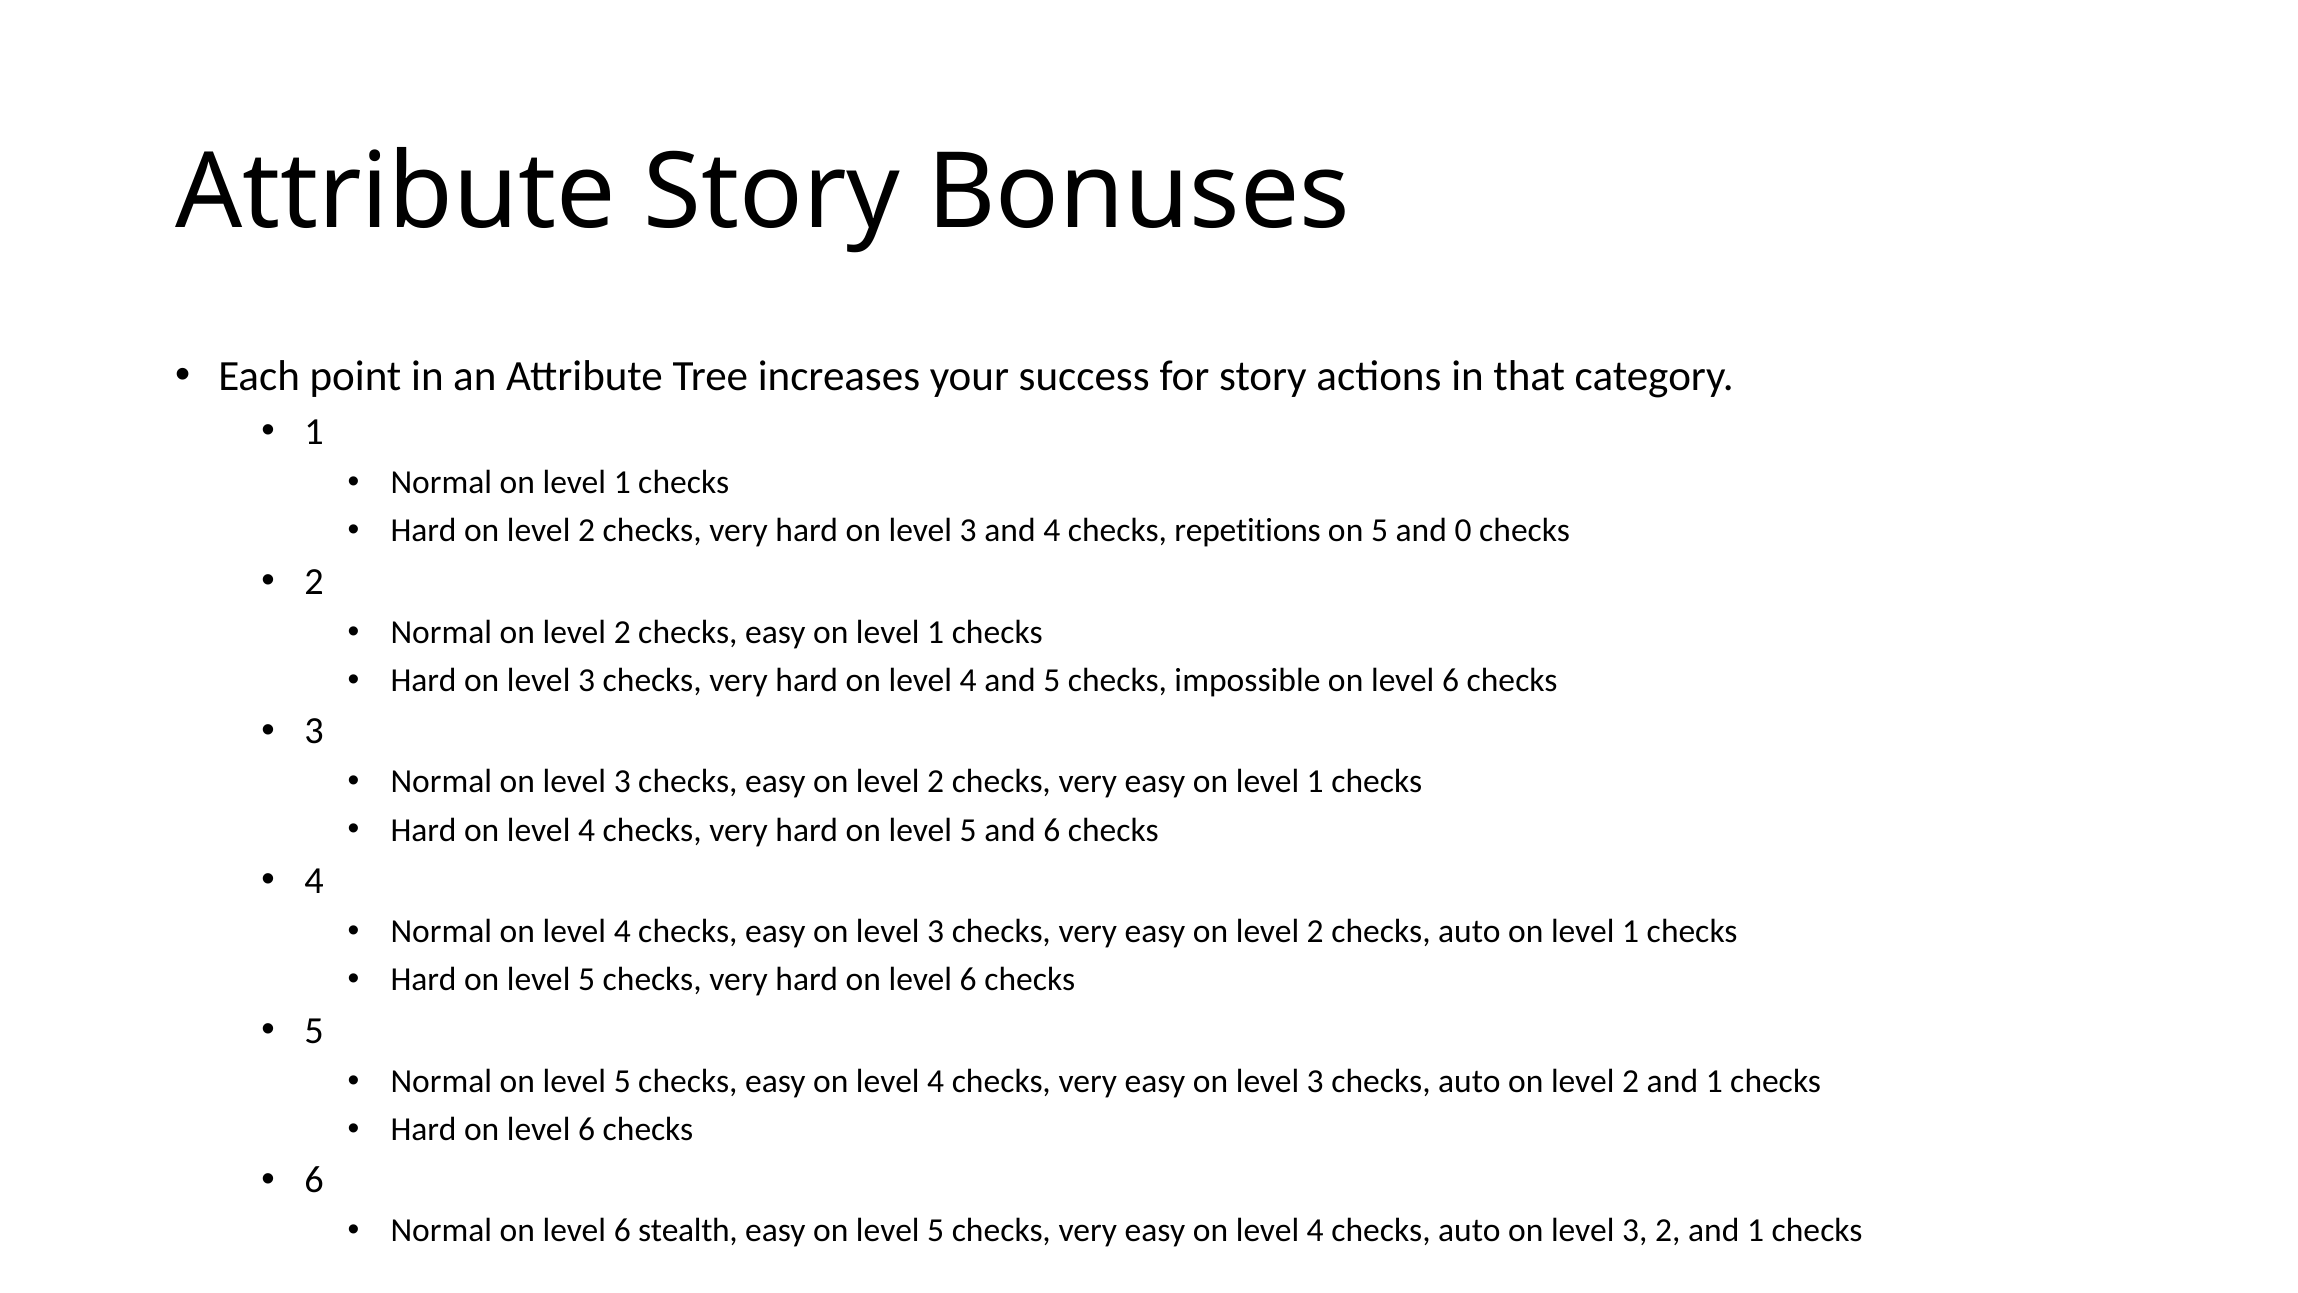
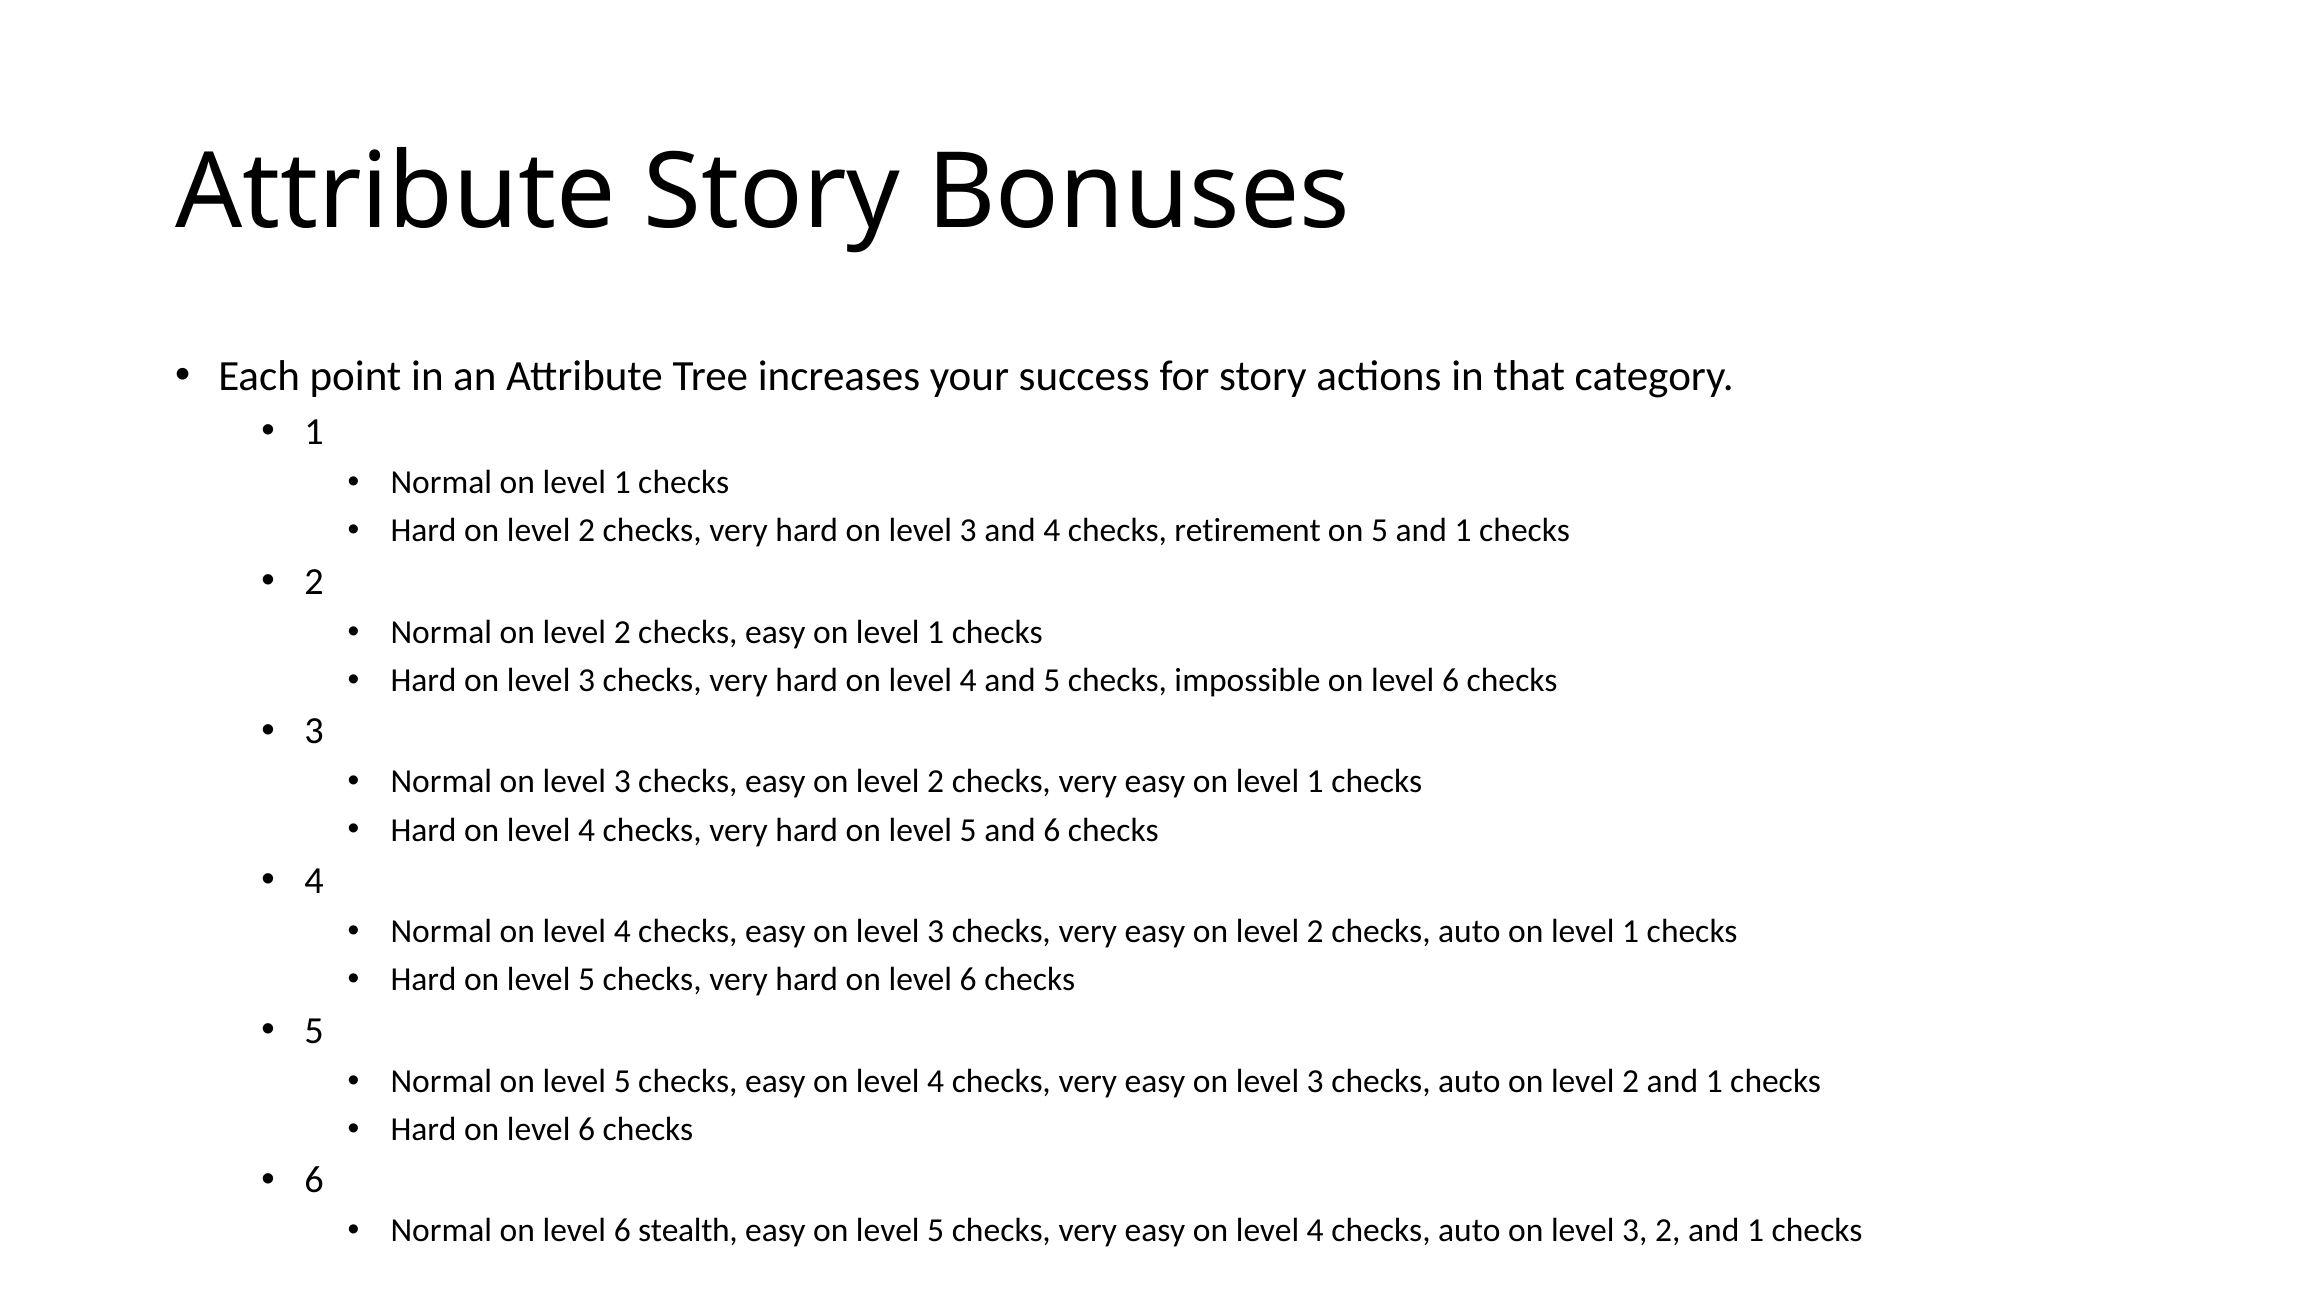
repetitions: repetitions -> retirement
5 and 0: 0 -> 1
